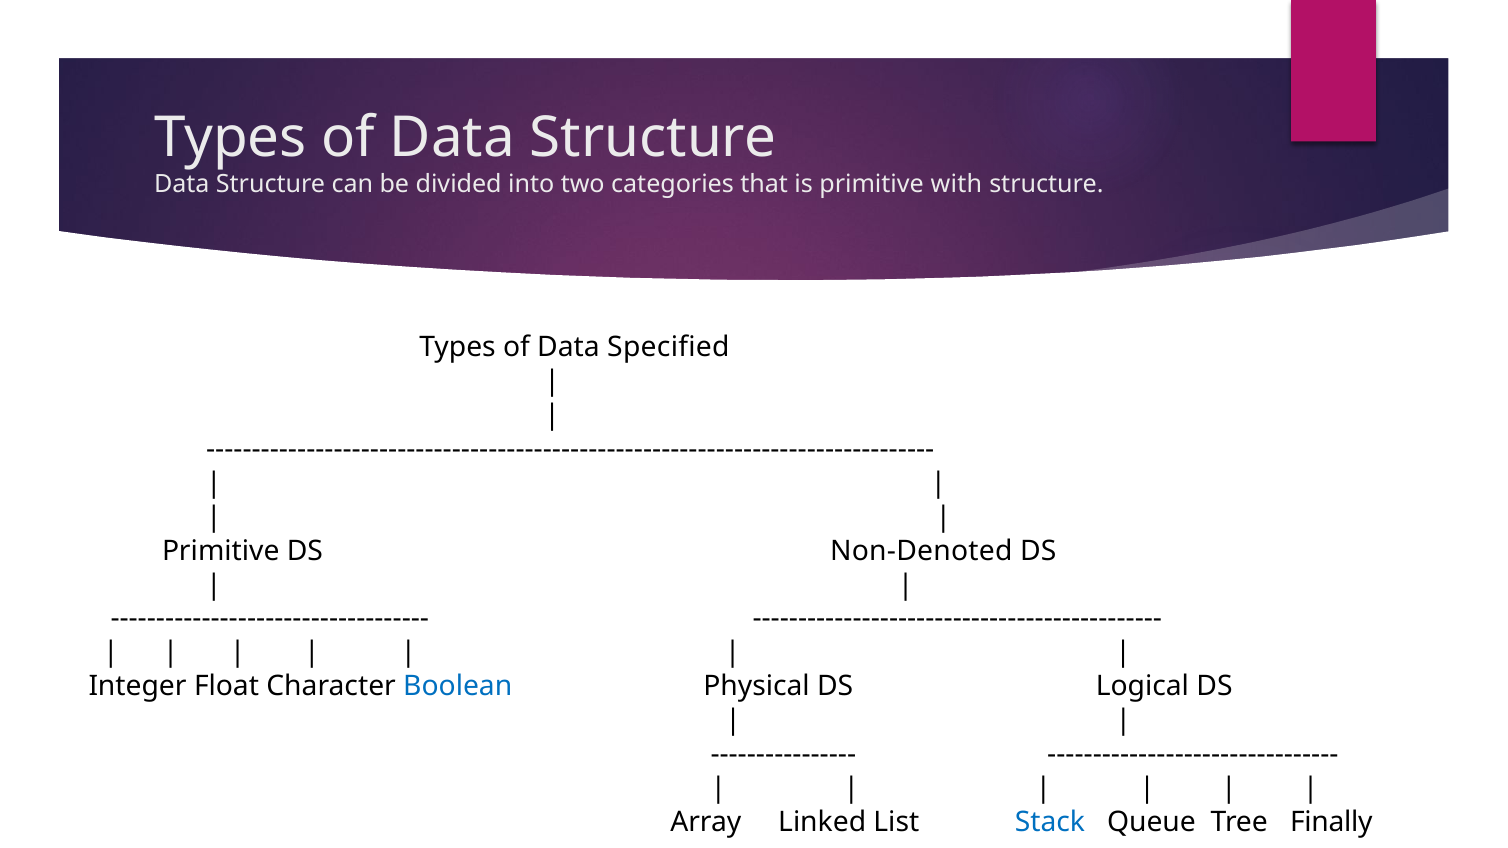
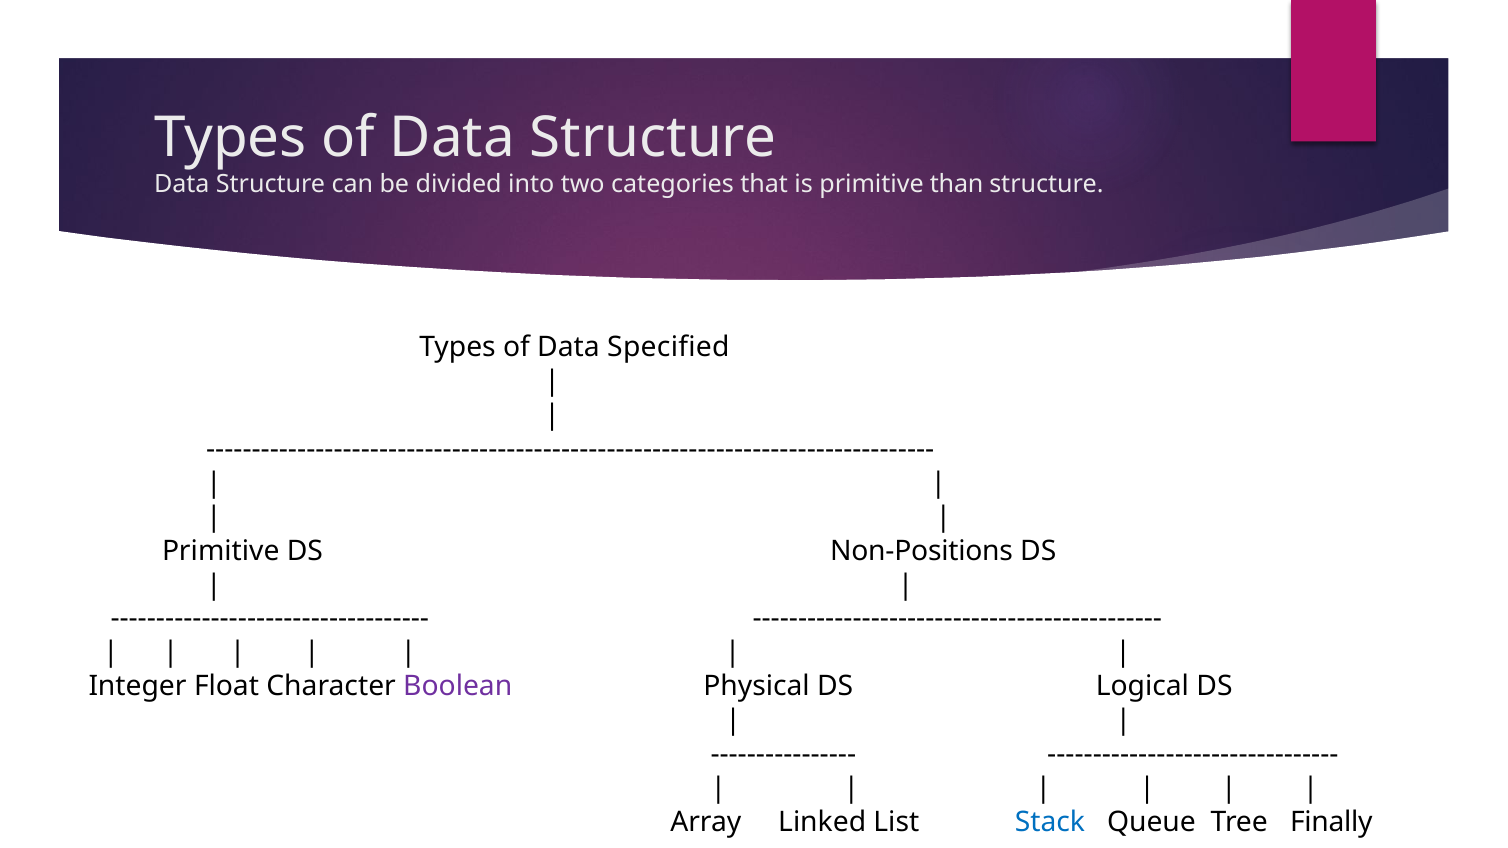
with: with -> than
Non-Denoted: Non-Denoted -> Non-Positions
Boolean colour: blue -> purple
